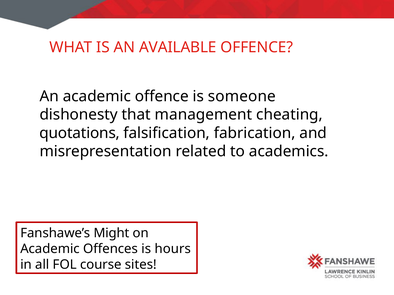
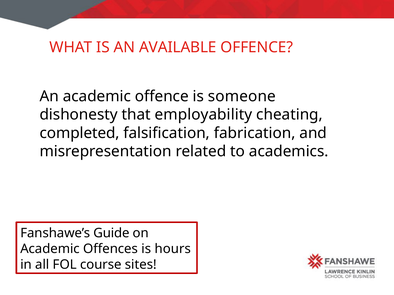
management: management -> employability
quotations: quotations -> completed
Might: Might -> Guide
